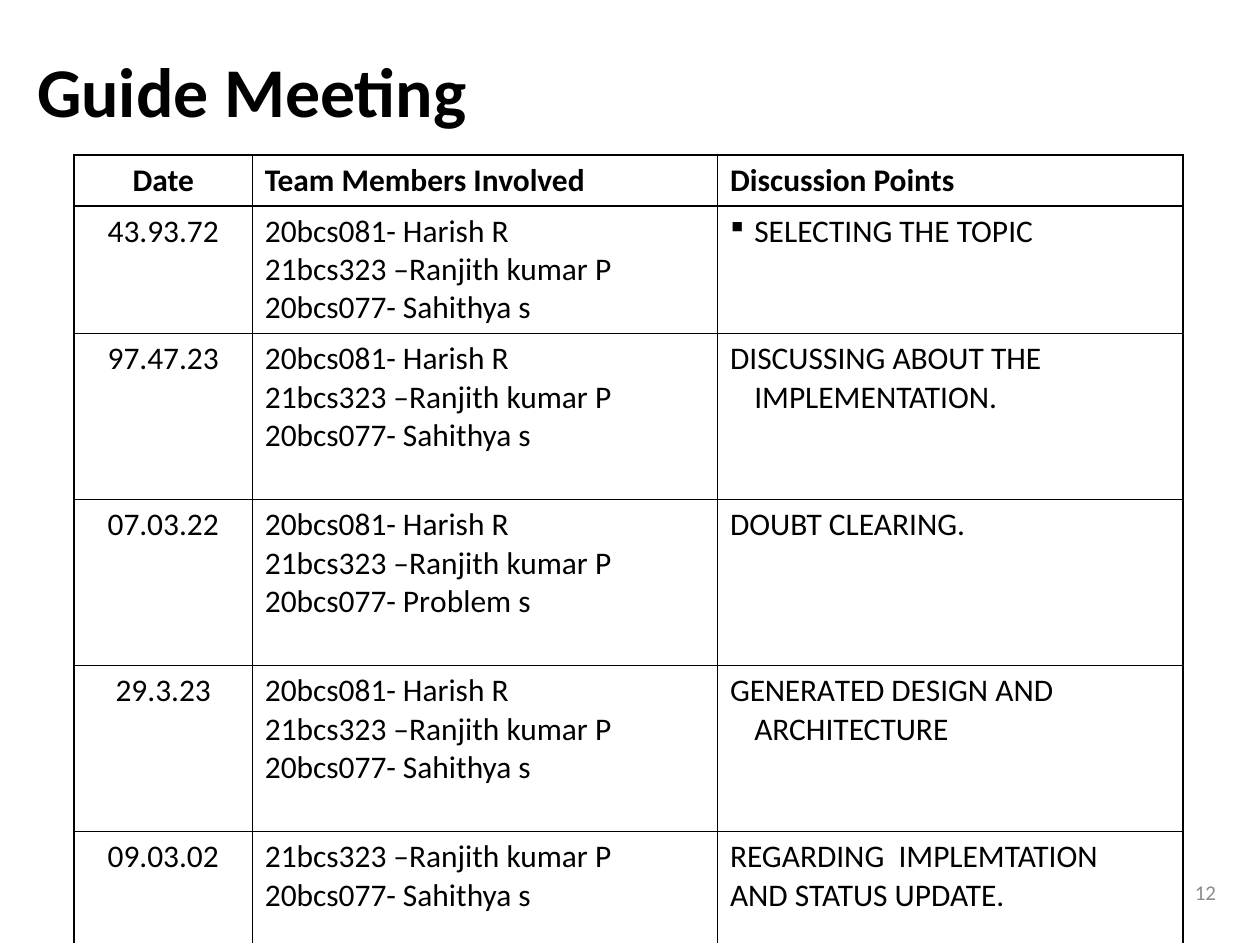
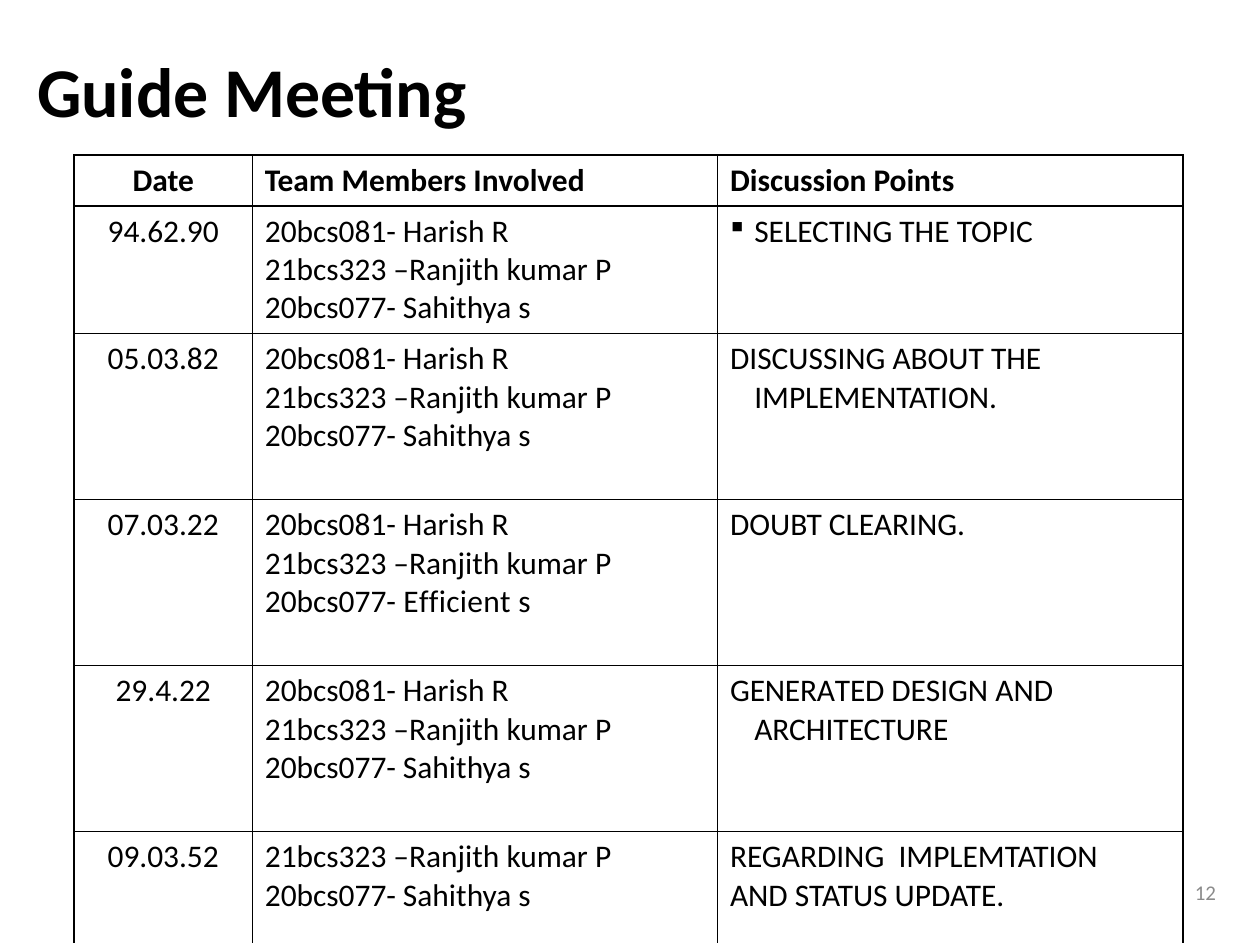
43.93.72: 43.93.72 -> 94.62.90
97.47.23: 97.47.23 -> 05.03.82
Problem: Problem -> Efficient
29.3.23: 29.3.23 -> 29.4.22
09.03.02: 09.03.02 -> 09.03.52
